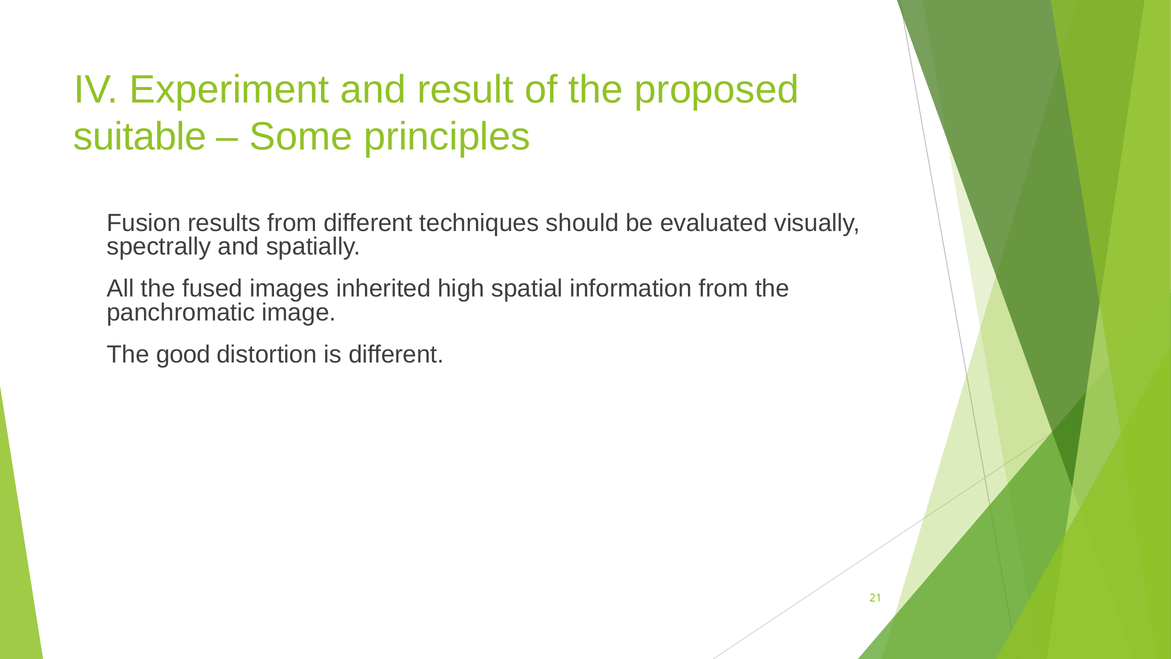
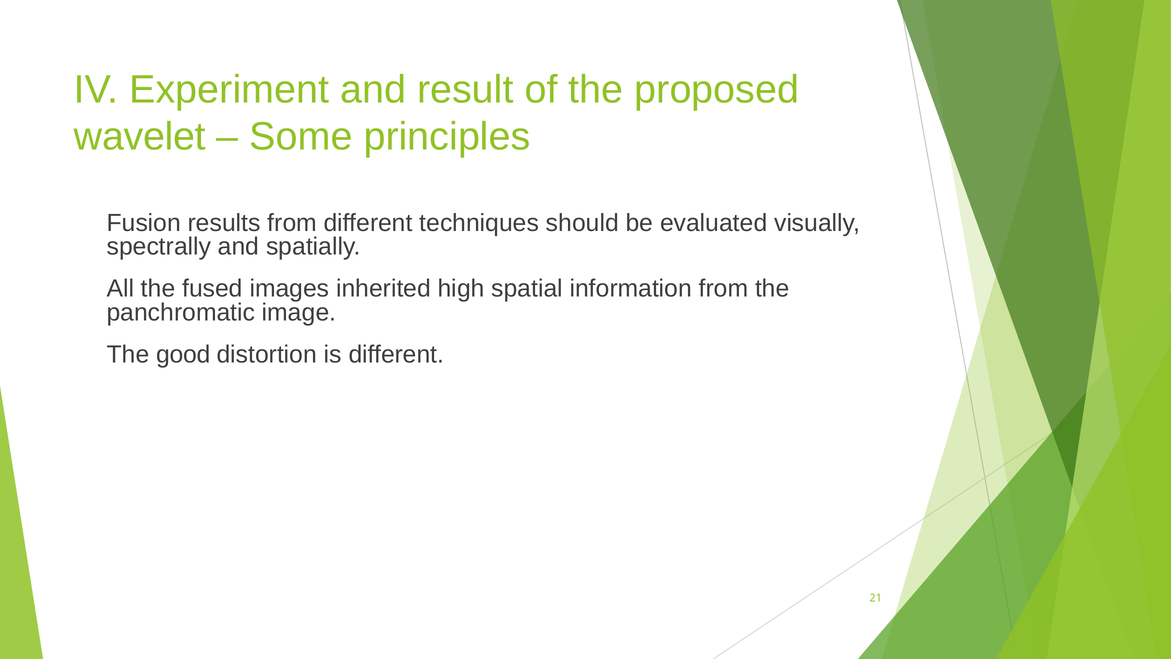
suitable: suitable -> wavelet
